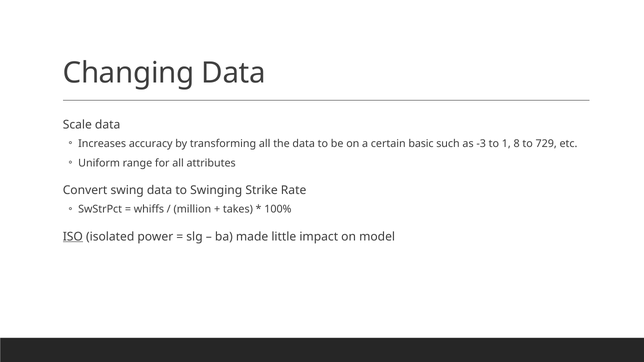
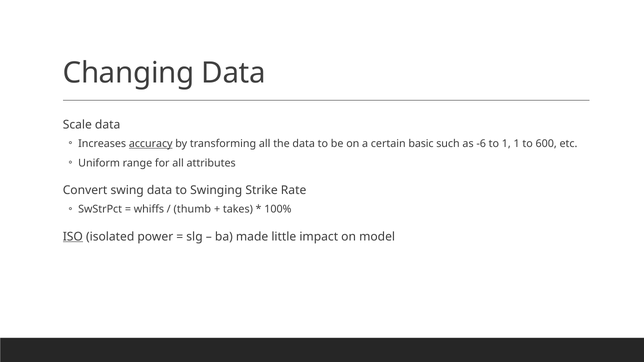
accuracy underline: none -> present
-3: -3 -> -6
1 8: 8 -> 1
729: 729 -> 600
million: million -> thumb
